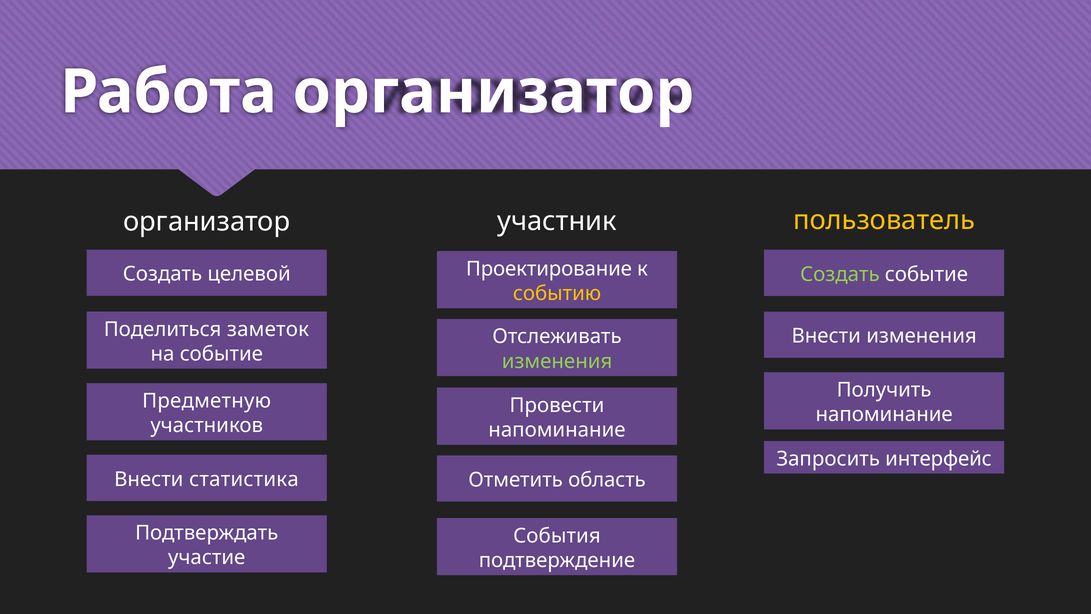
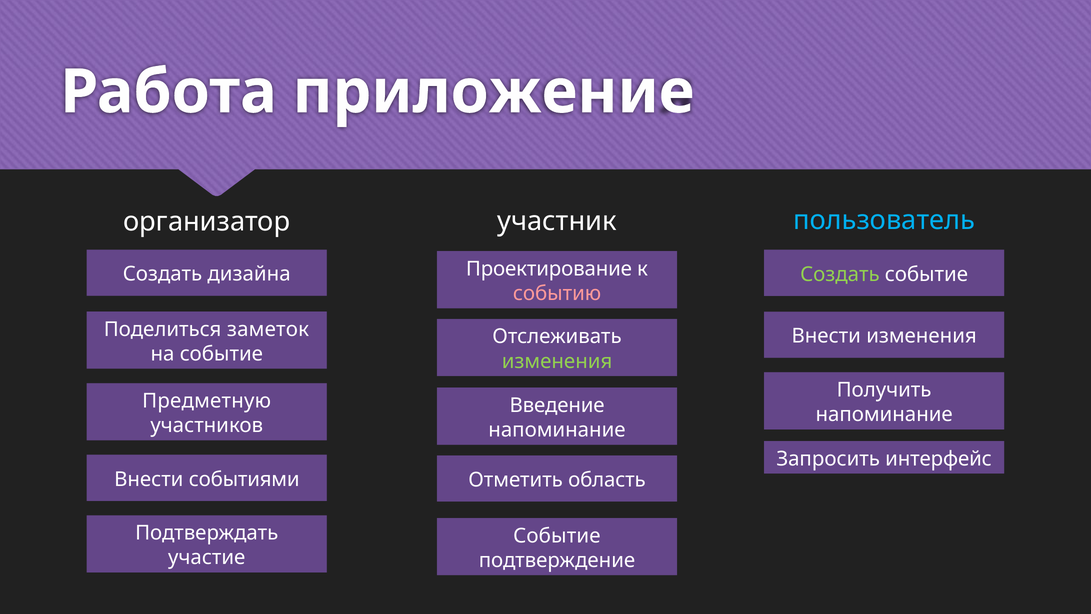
Работа организатор: организатор -> приложение
пользователь colour: yellow -> light blue
целевой: целевой -> дизайна
событию colour: yellow -> pink
Провести: Провести -> Введение
статистика: статистика -> событиями
События at (557, 536): События -> Событие
